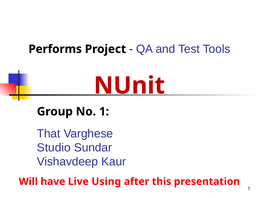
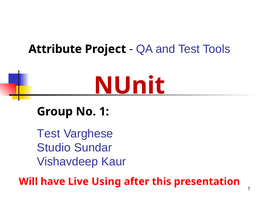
Performs: Performs -> Attribute
That at (49, 134): That -> Test
